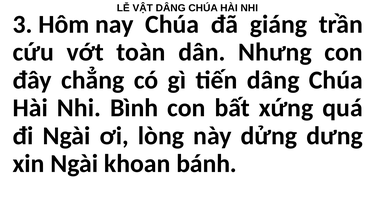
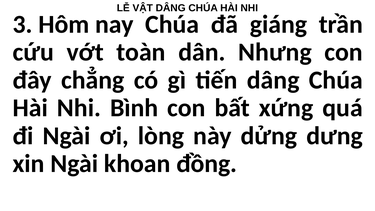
bánh: bánh -> đồng
